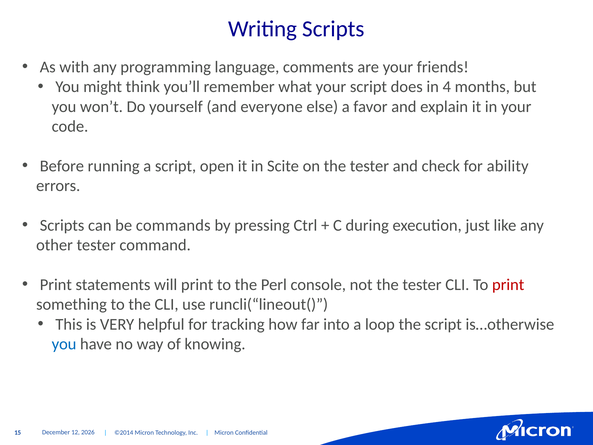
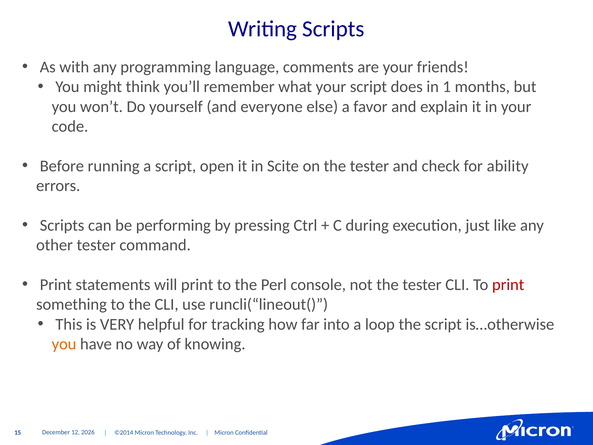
4: 4 -> 1
commands: commands -> performing
you at (64, 344) colour: blue -> orange
